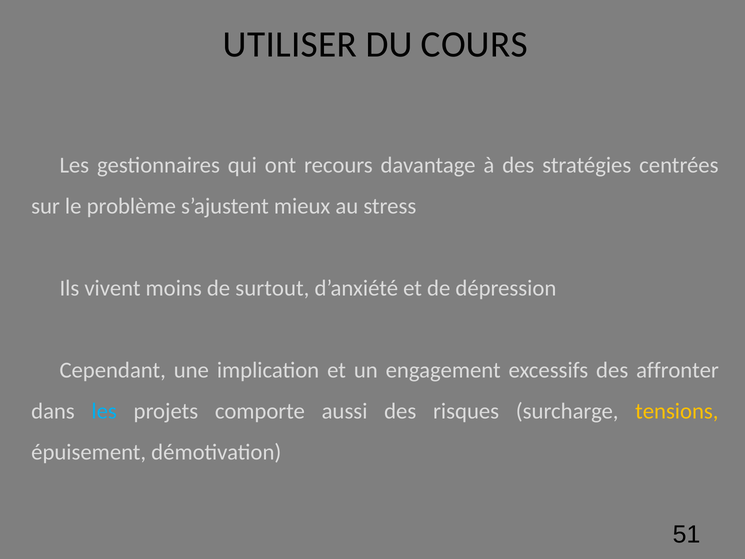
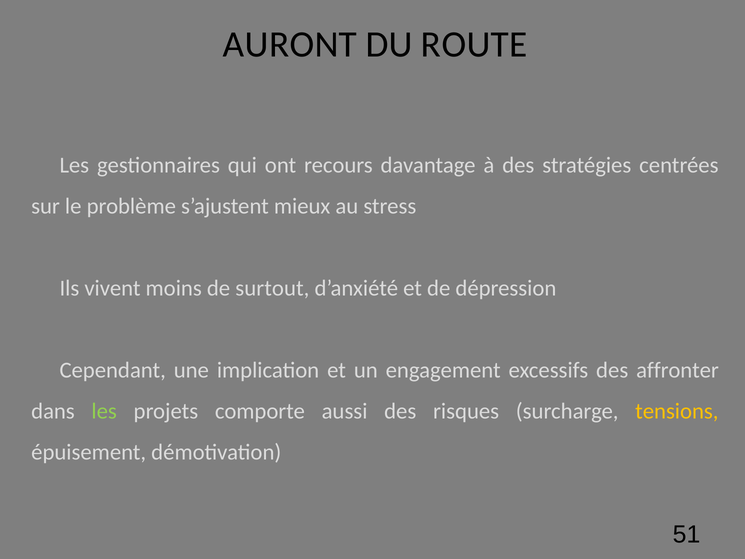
UTILISER: UTILISER -> AURONT
COURS: COURS -> ROUTE
les colour: light blue -> light green
